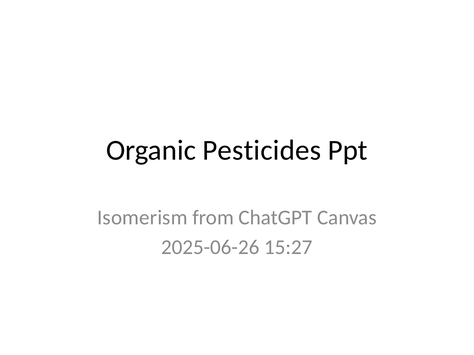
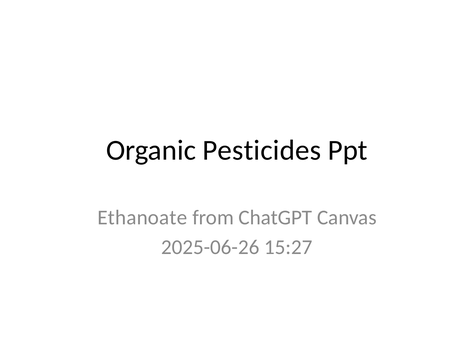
Isomerism: Isomerism -> Ethanoate
